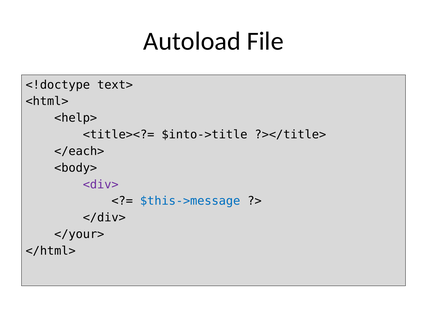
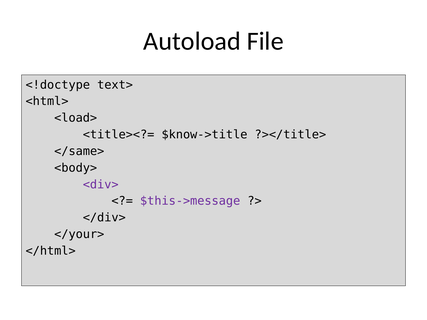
<help>: <help> -> <load>
$into->title: $into->title -> $know->title
</each>: </each> -> </same>
$this->message colour: blue -> purple
